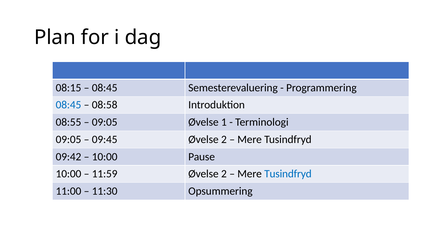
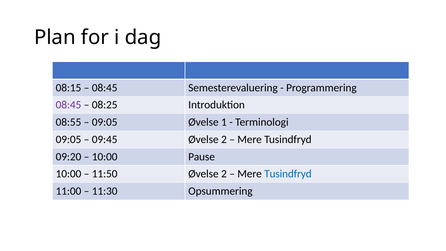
08:45 at (68, 105) colour: blue -> purple
08:58: 08:58 -> 08:25
09:42: 09:42 -> 09:20
11:59: 11:59 -> 11:50
